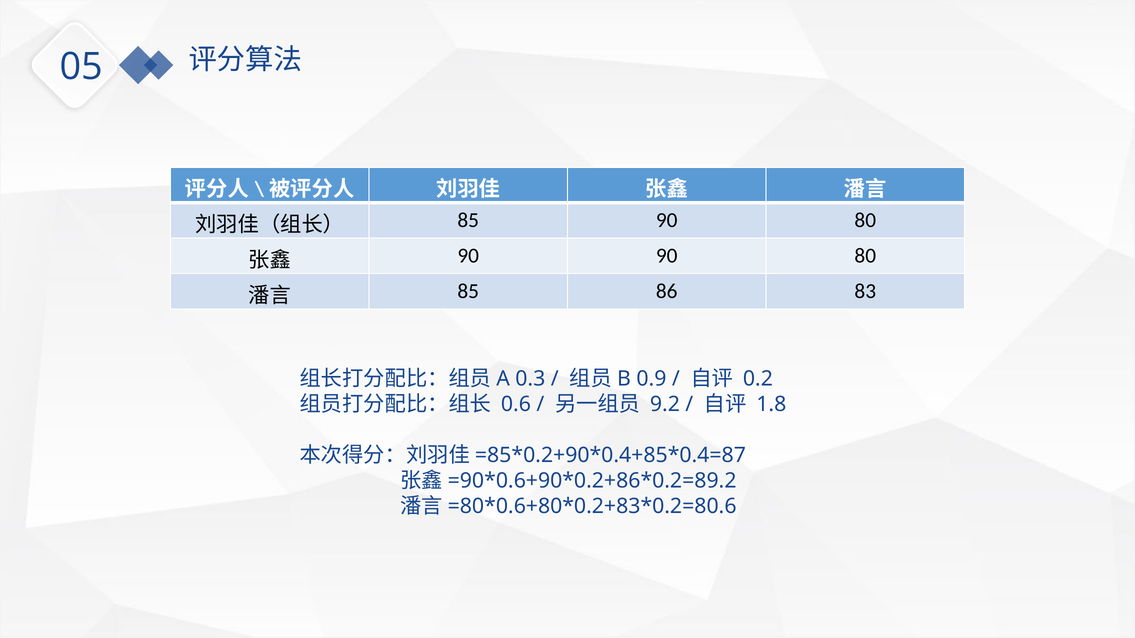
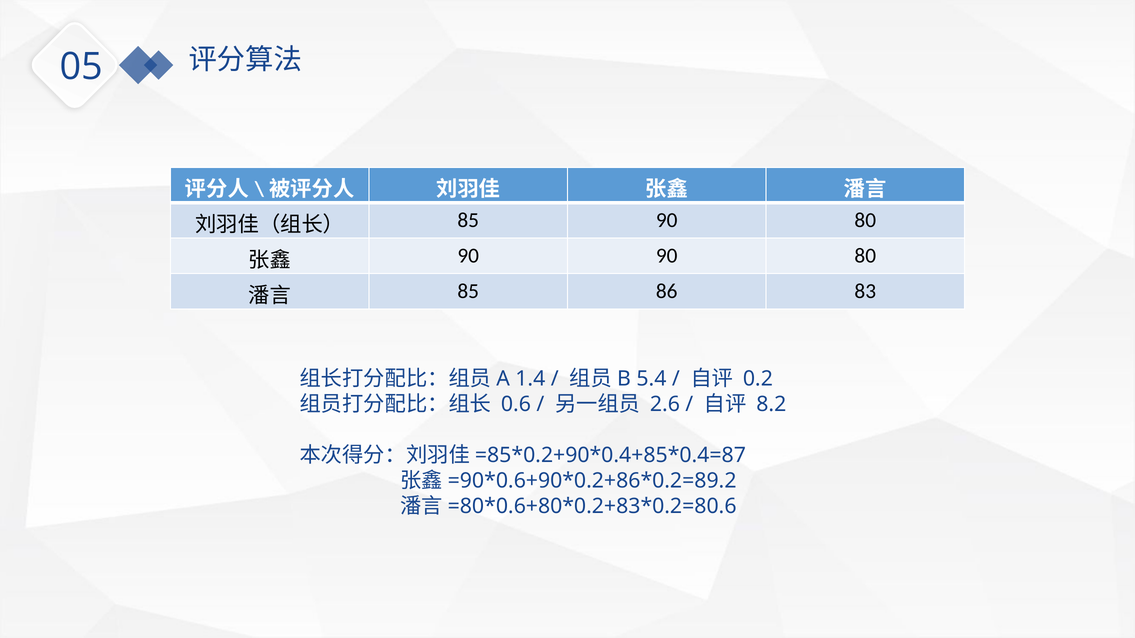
0.3: 0.3 -> 1.4
0.9: 0.9 -> 5.4
9.2: 9.2 -> 2.6
1.8: 1.8 -> 8.2
